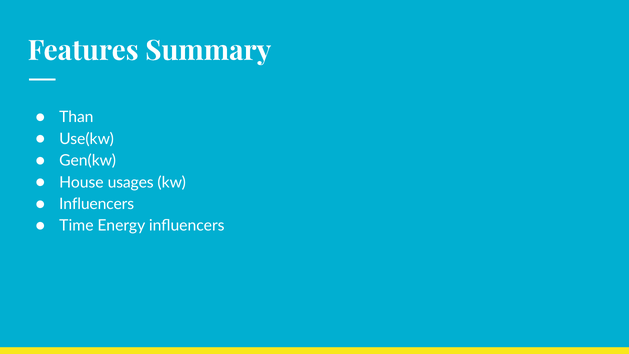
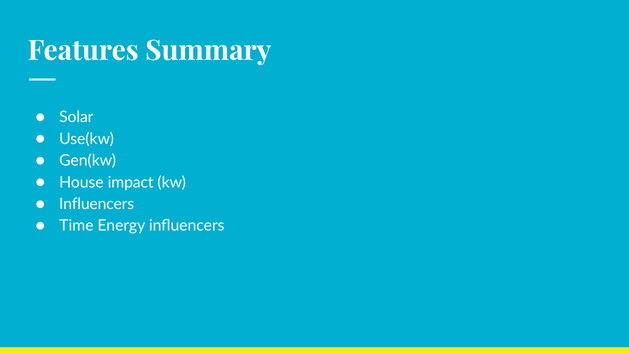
Than: Than -> Solar
usages: usages -> impact
